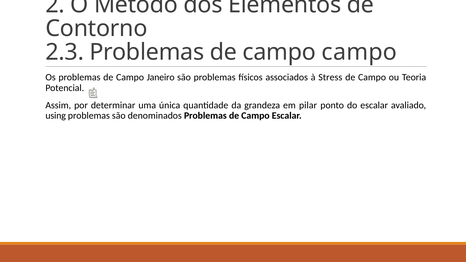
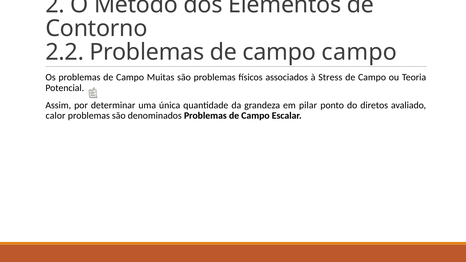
2.3: 2.3 -> 2.2
Janeiro: Janeiro -> Muitas
do escalar: escalar -> diretos
using: using -> calor
